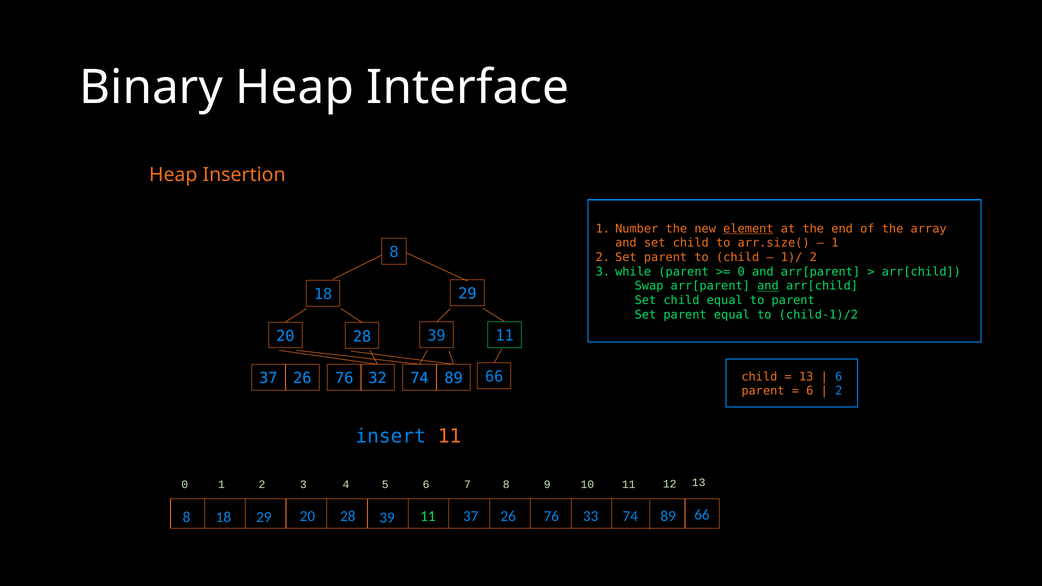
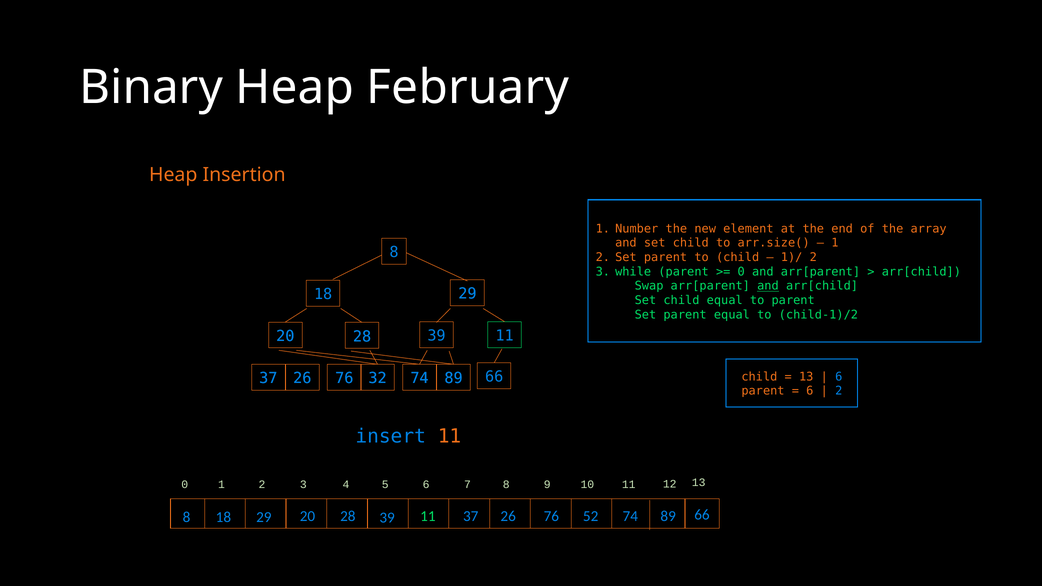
Interface: Interface -> February
element underline: present -> none
33: 33 -> 52
